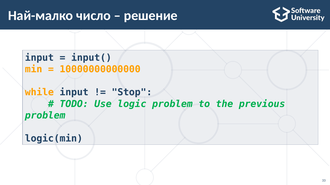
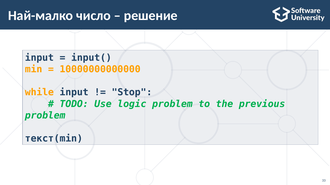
logic(min: logic(min -> текст(min
